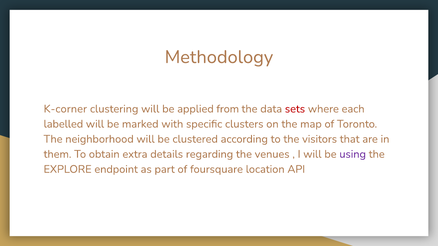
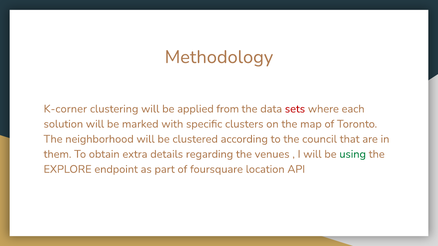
labelled: labelled -> solution
visitors: visitors -> council
using colour: purple -> green
